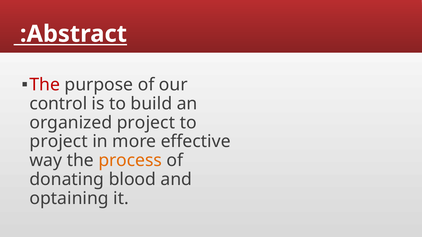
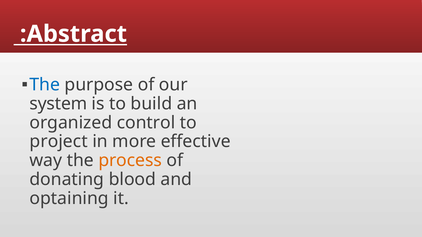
The at (45, 85) colour: red -> blue
control: control -> system
organized project: project -> control
